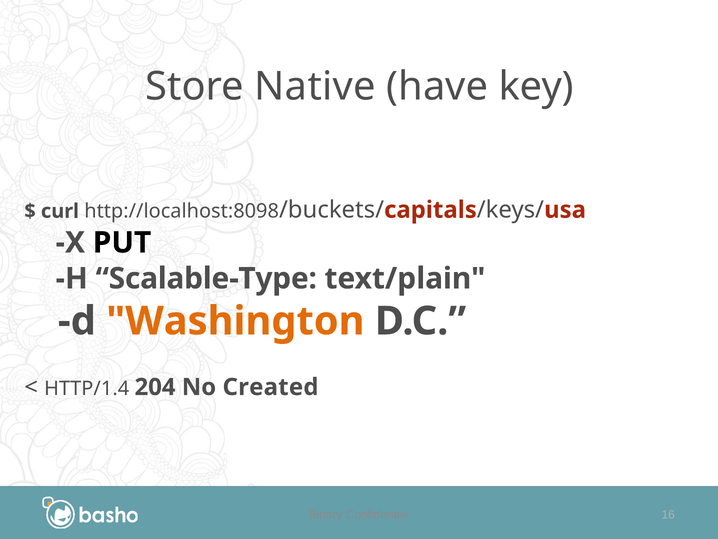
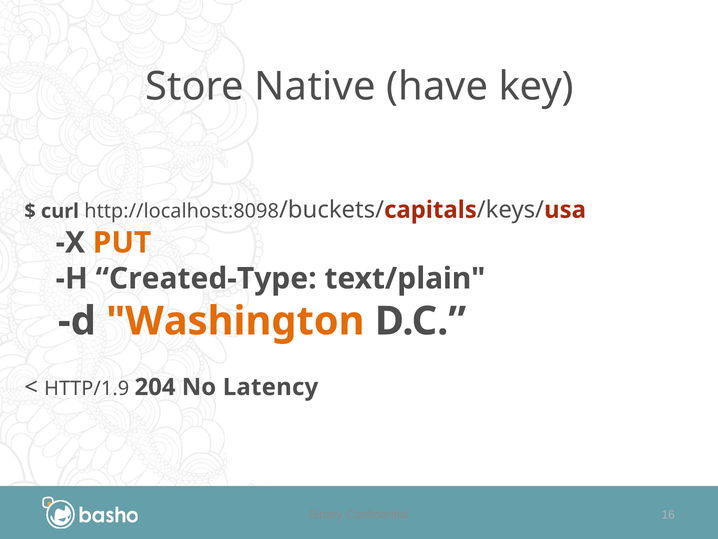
PUT colour: black -> orange
Scalable-Type: Scalable-Type -> Created-Type
HTTP/1.4: HTTP/1.4 -> HTTP/1.9
Created: Created -> Latency
